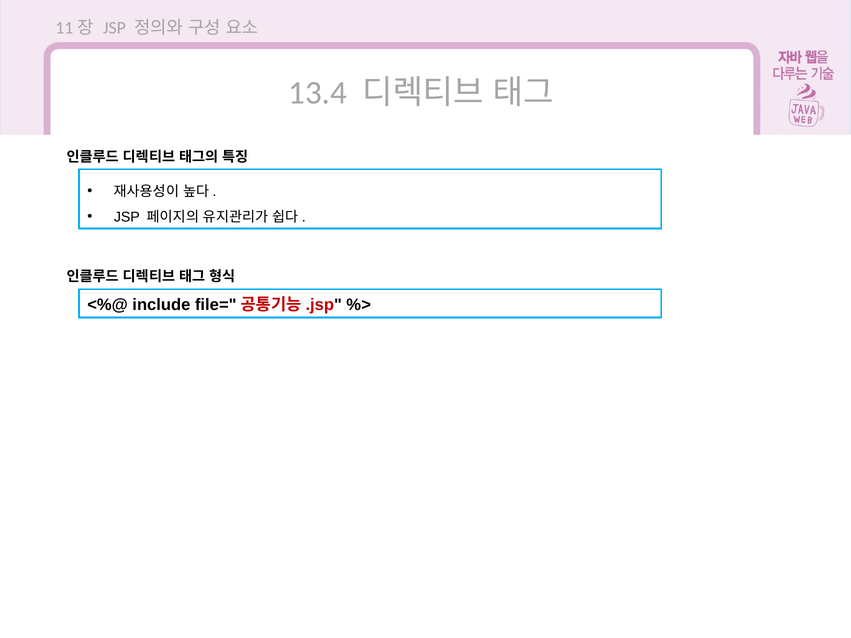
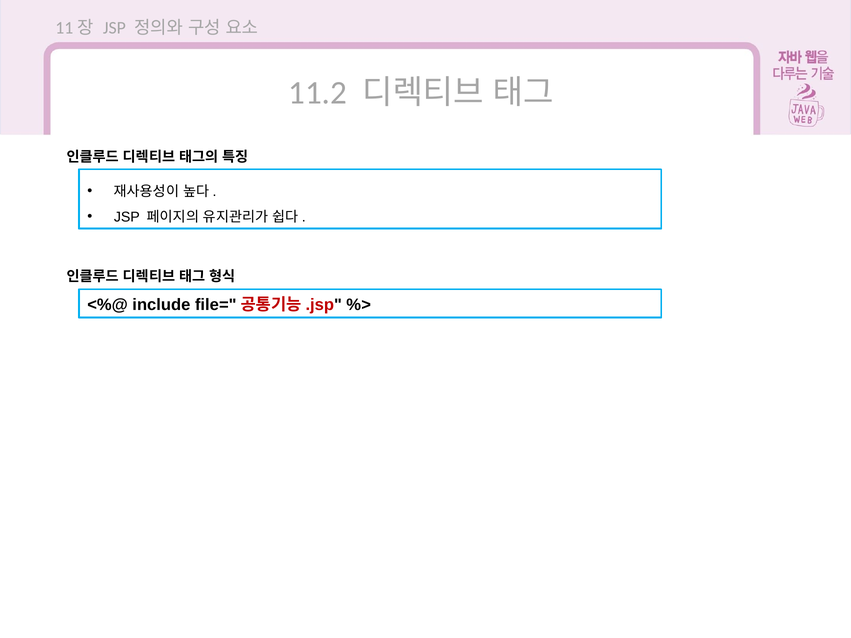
13.4: 13.4 -> 11.2
